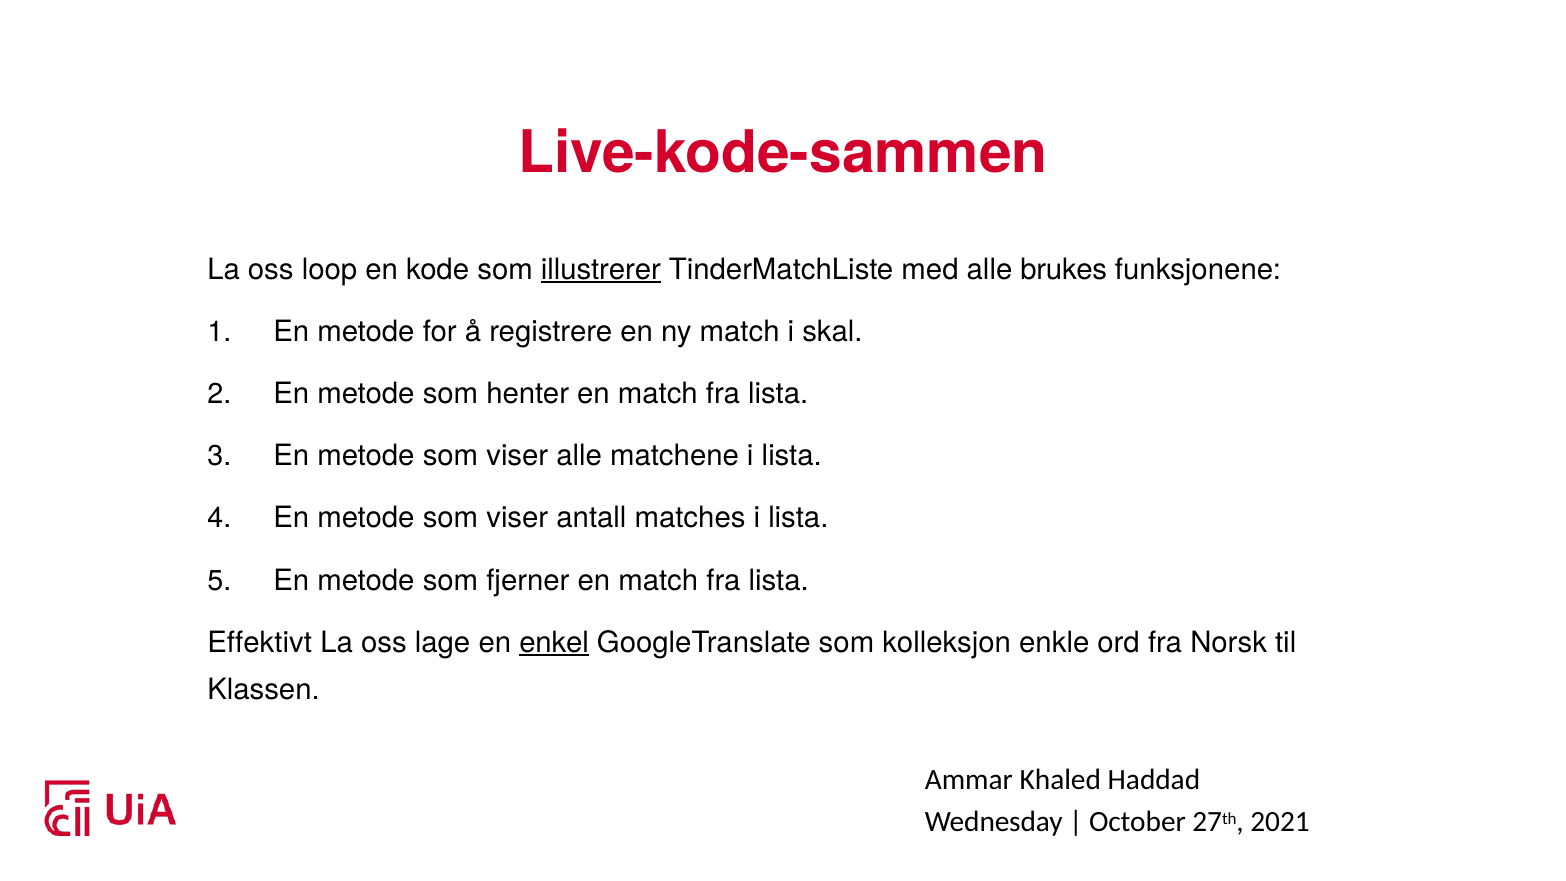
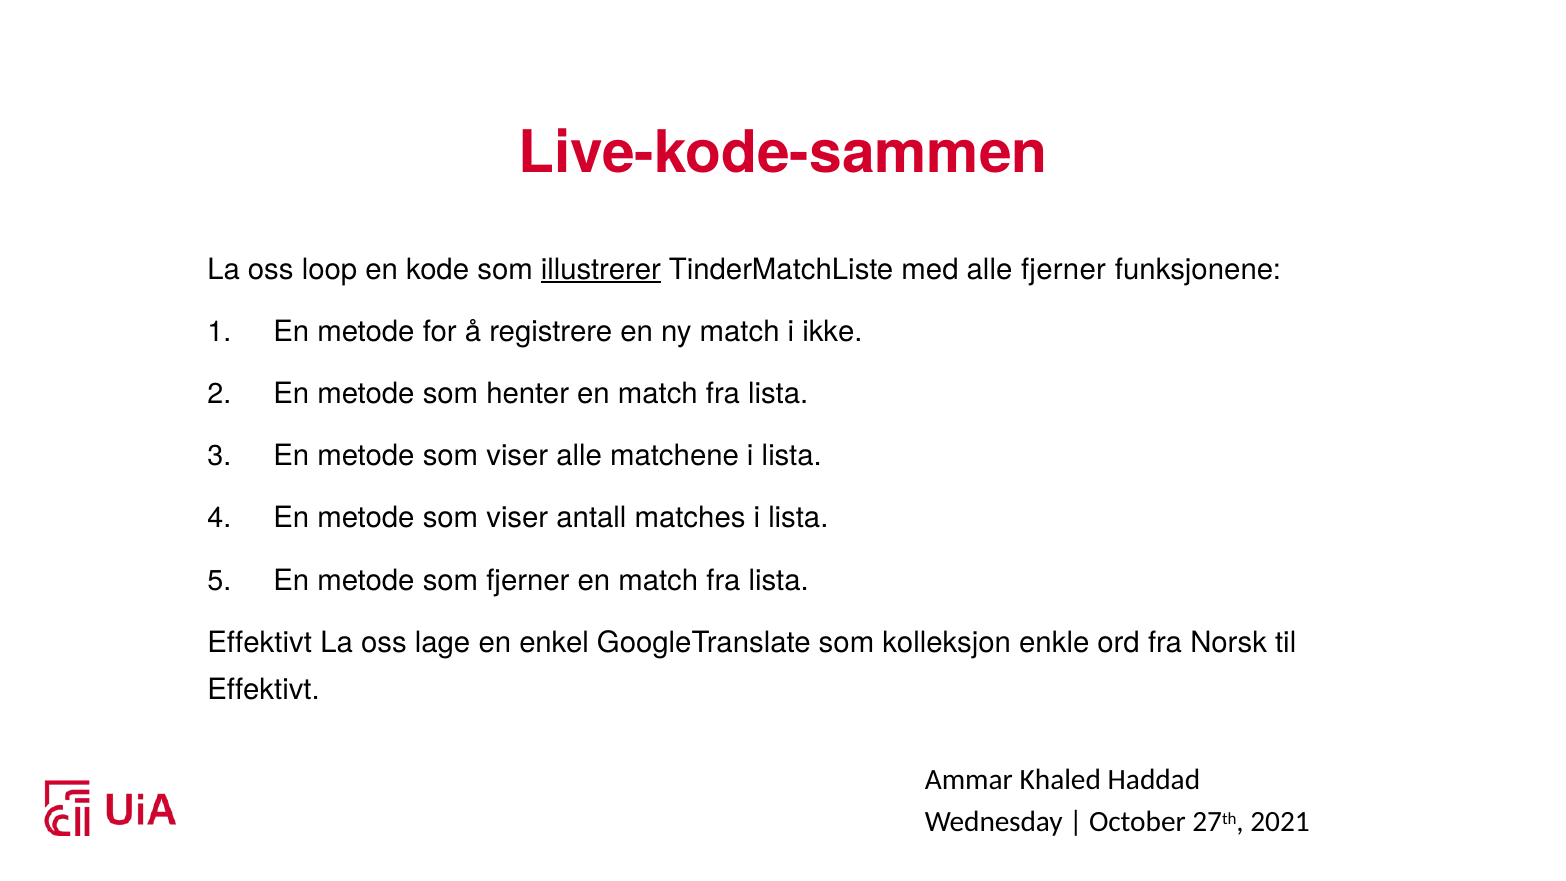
alle brukes: brukes -> fjerner
skal: skal -> ikke
enkel underline: present -> none
Klassen at (264, 690): Klassen -> Effektivt
